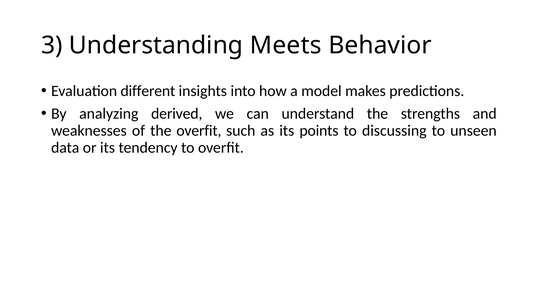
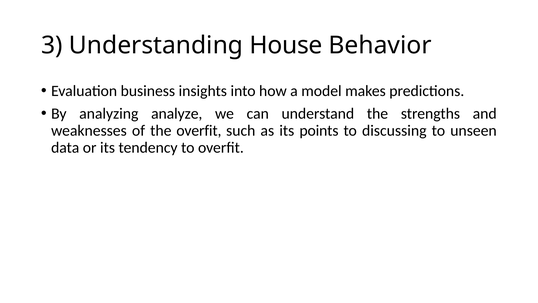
Meets: Meets -> House
different: different -> business
derived: derived -> analyze
